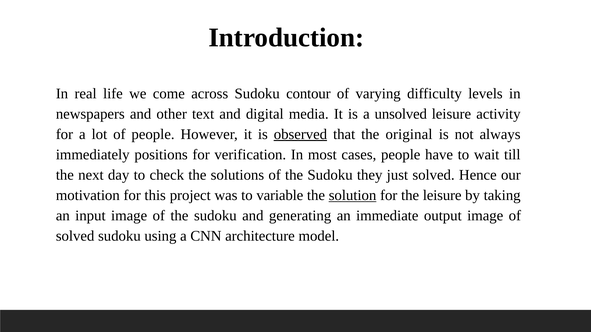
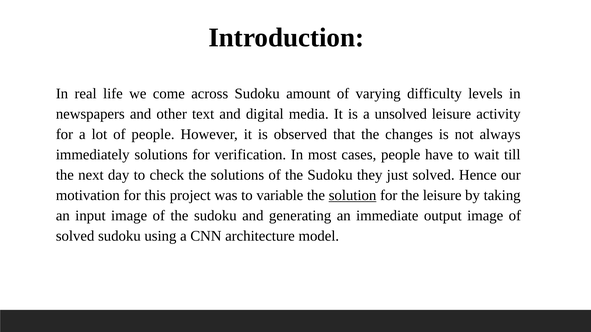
contour: contour -> amount
observed underline: present -> none
original: original -> changes
immediately positions: positions -> solutions
